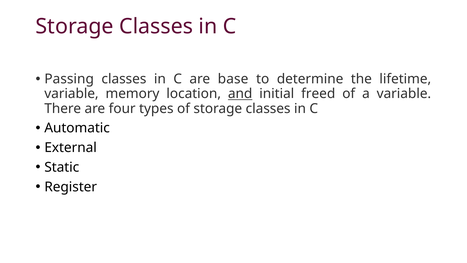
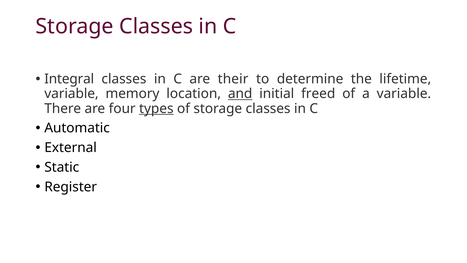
Passing: Passing -> Integral
base: base -> their
types underline: none -> present
